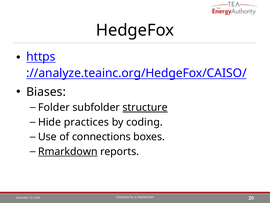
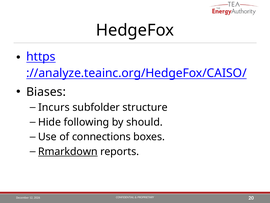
Folder: Folder -> Incurs
structure underline: present -> none
practices: practices -> following
coding: coding -> should
